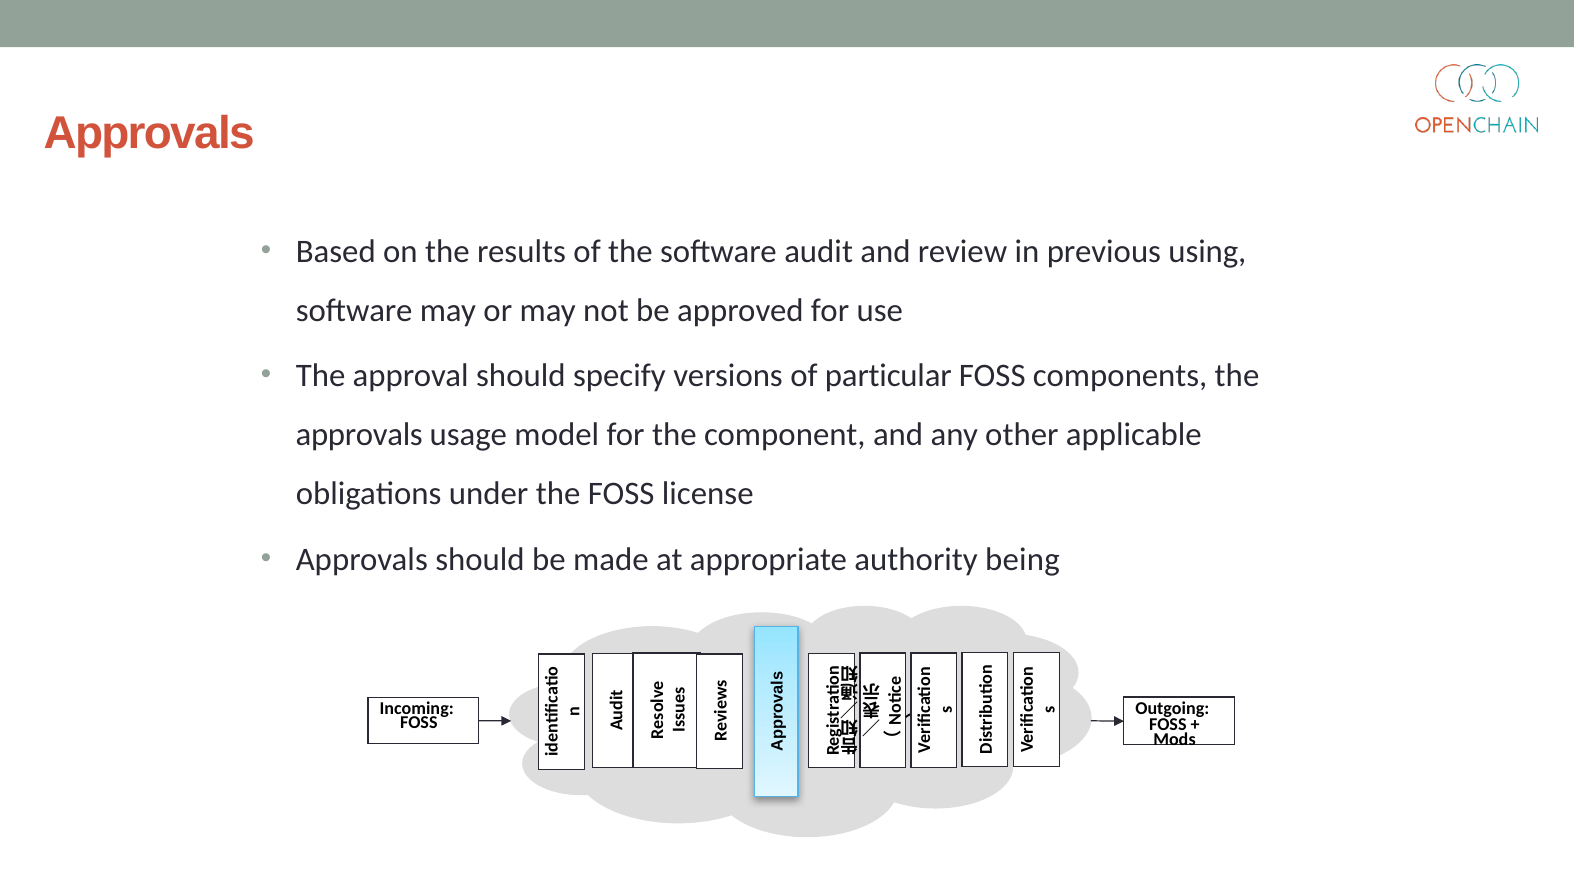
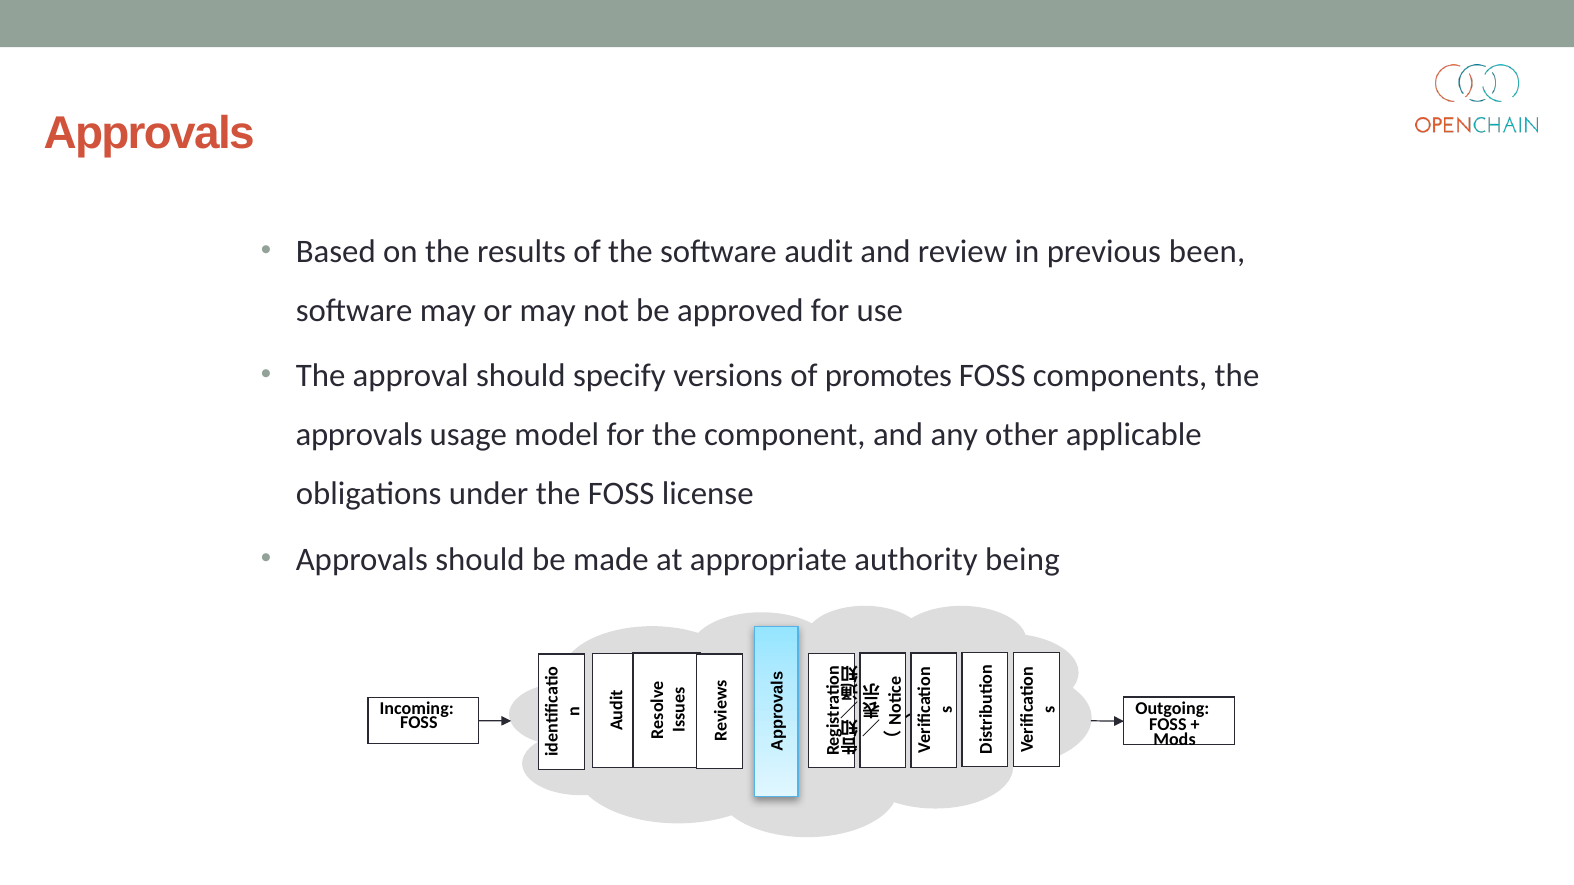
using: using -> been
particular: particular -> promotes
